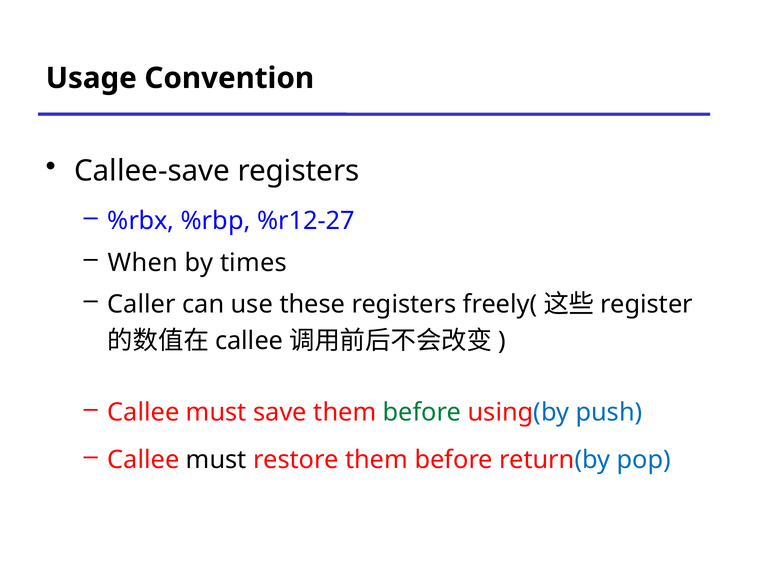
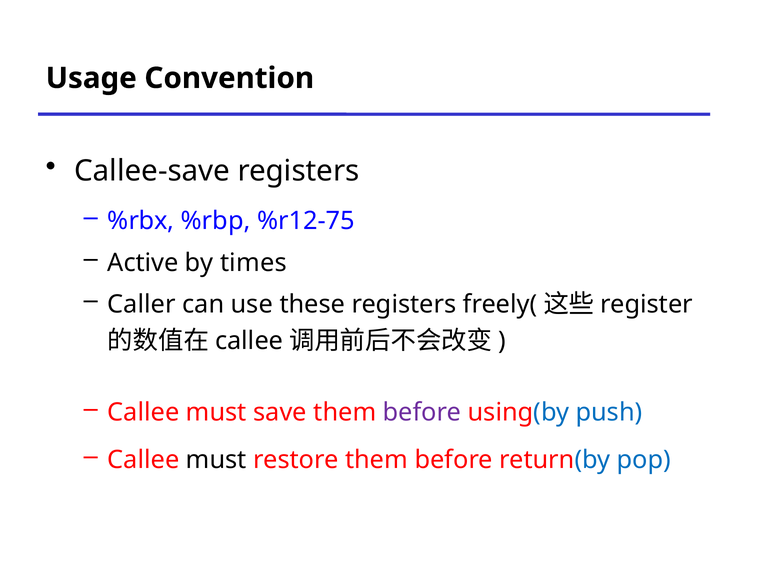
%r12-27: %r12-27 -> %r12-75
When: When -> Active
before at (422, 412) colour: green -> purple
